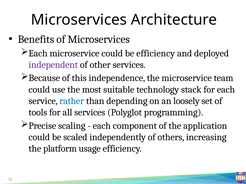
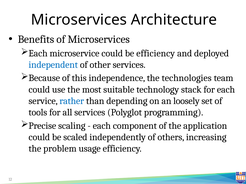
independent colour: purple -> blue
the microservice: microservice -> technologies
platform: platform -> problem
